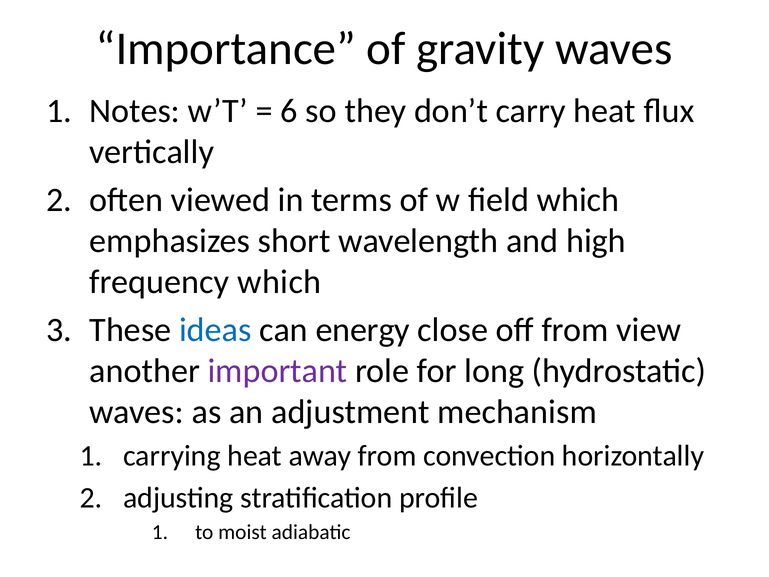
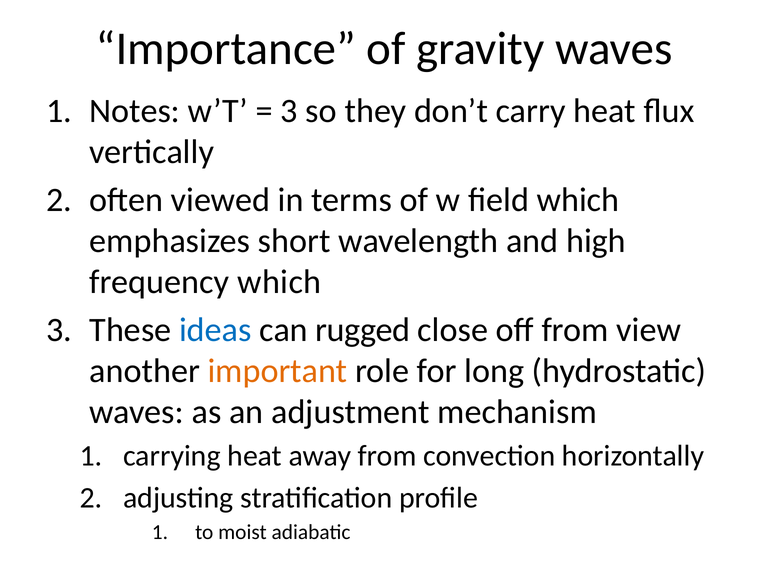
6 at (289, 111): 6 -> 3
energy: energy -> rugged
important colour: purple -> orange
